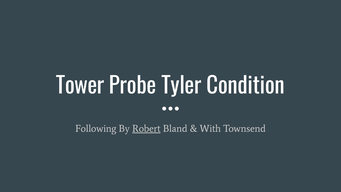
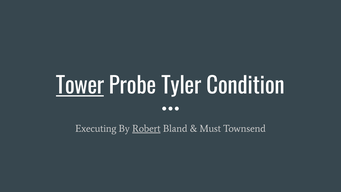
Tower underline: none -> present
Following: Following -> Executing
With: With -> Must
